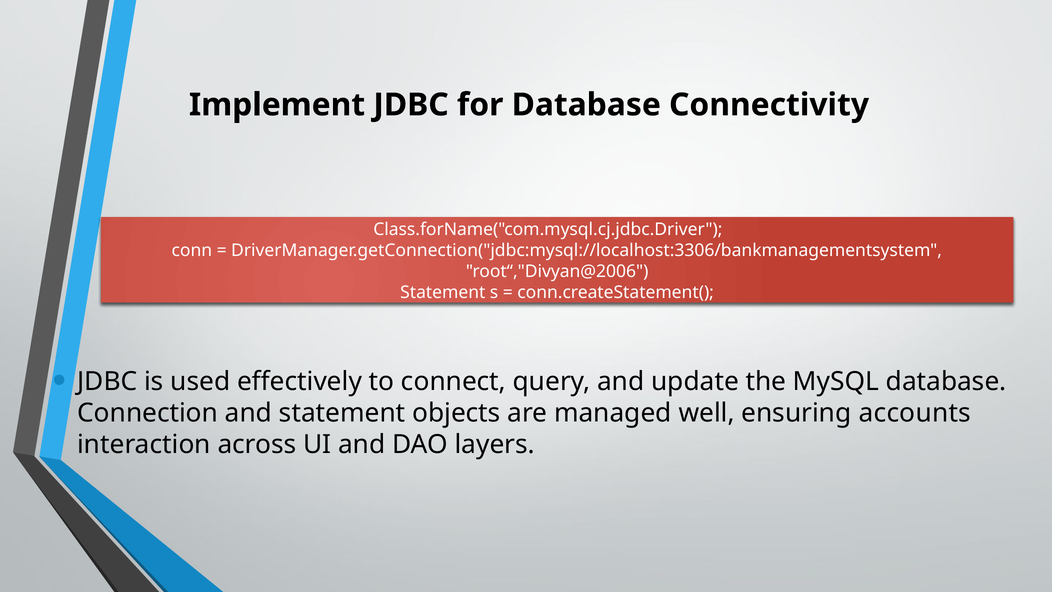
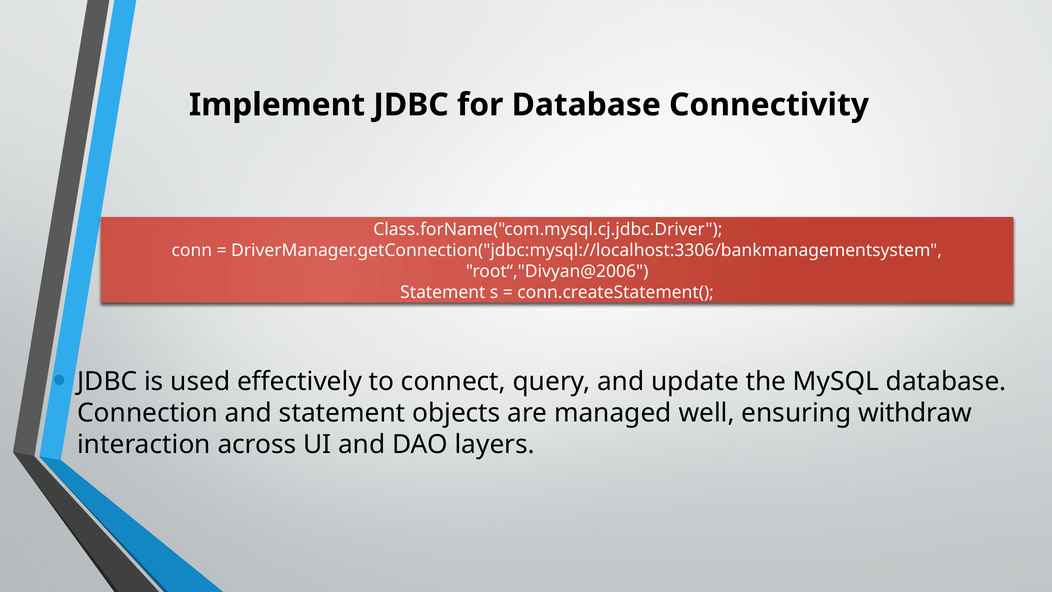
accounts: accounts -> withdraw
